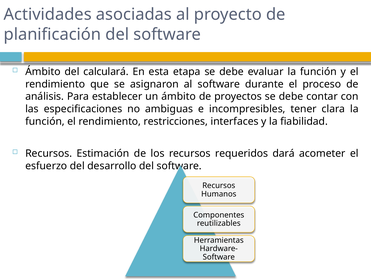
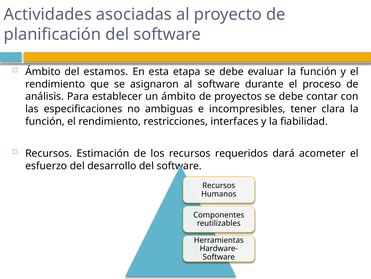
calculará: calculará -> estamos
